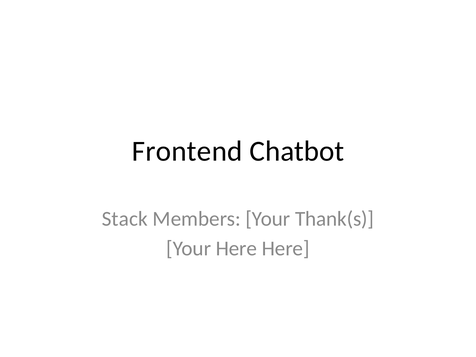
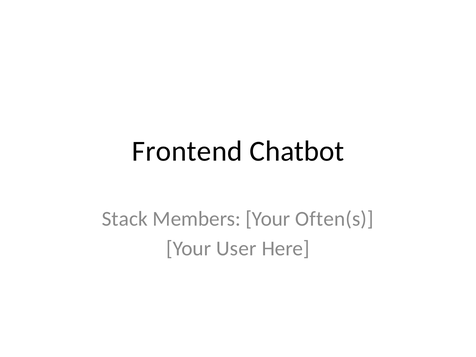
Thank(s: Thank(s -> Often(s
Your Here: Here -> User
